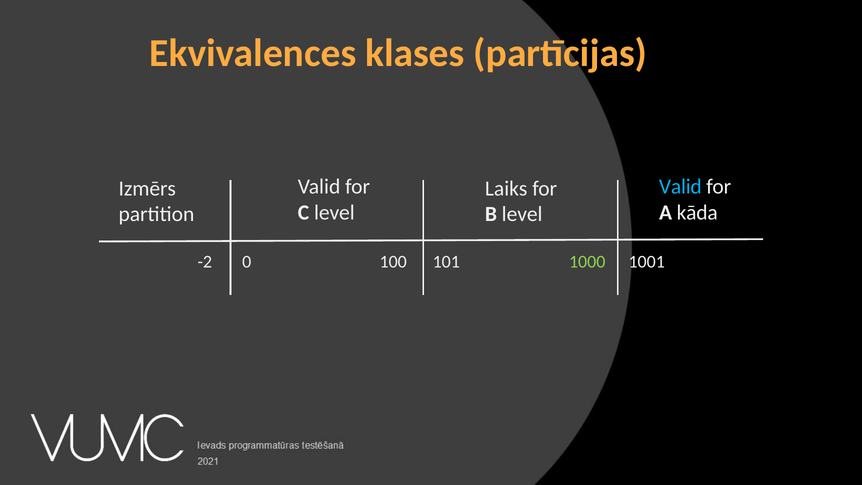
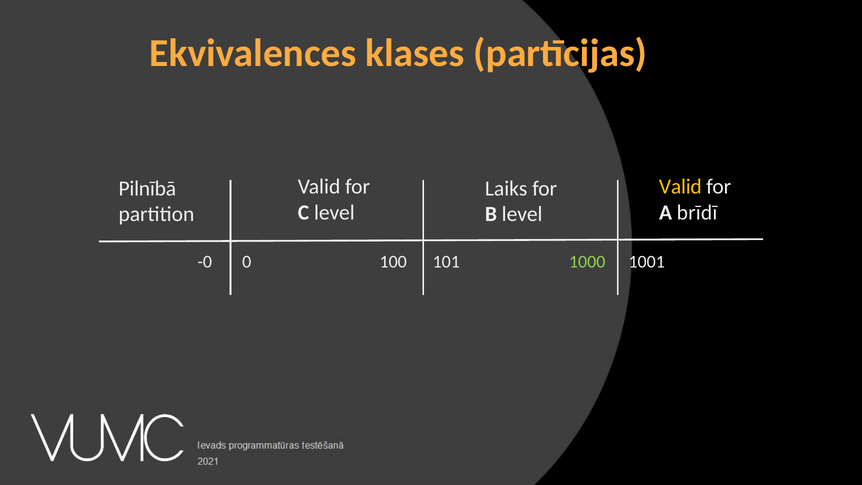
Valid at (680, 187) colour: light blue -> yellow
Izmērs: Izmērs -> Pilnībā
kāda: kāda -> brīdī
-2: -2 -> -0
